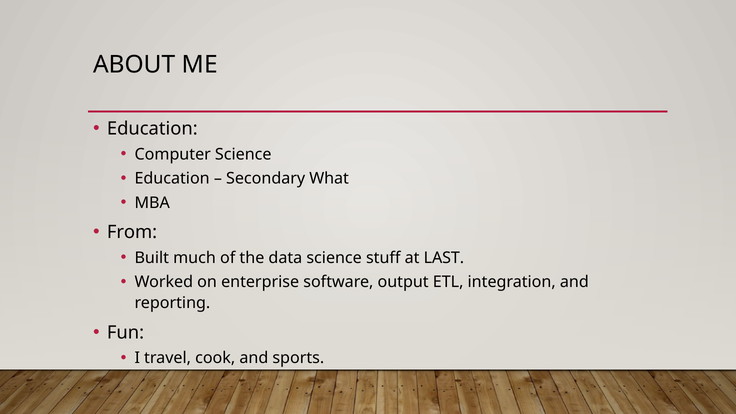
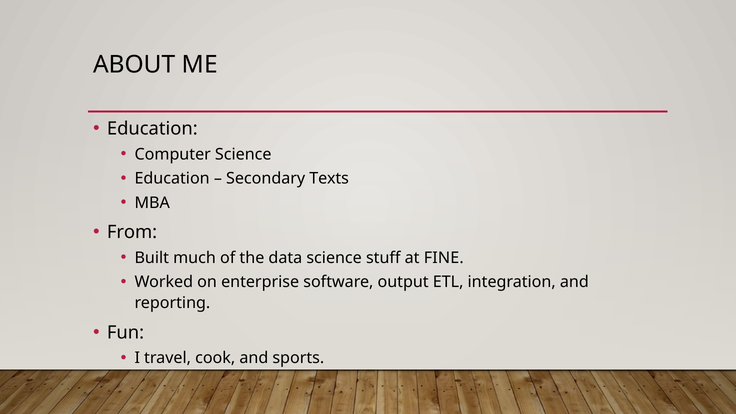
What: What -> Texts
LAST: LAST -> FINE
